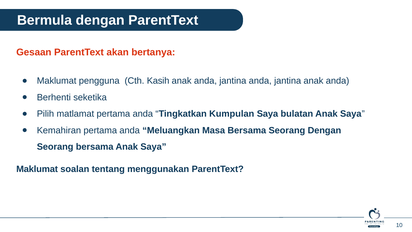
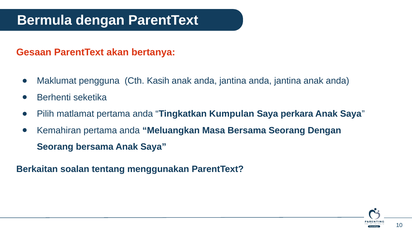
bulatan: bulatan -> perkara
Maklumat at (37, 169): Maklumat -> Berkaitan
